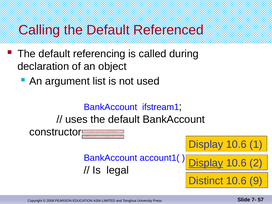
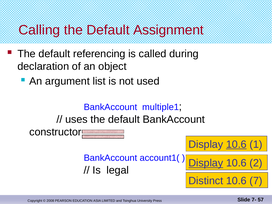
Referenced: Referenced -> Assignment
ifstream1: ifstream1 -> multiple1
10.6 at (236, 144) underline: none -> present
9: 9 -> 7
